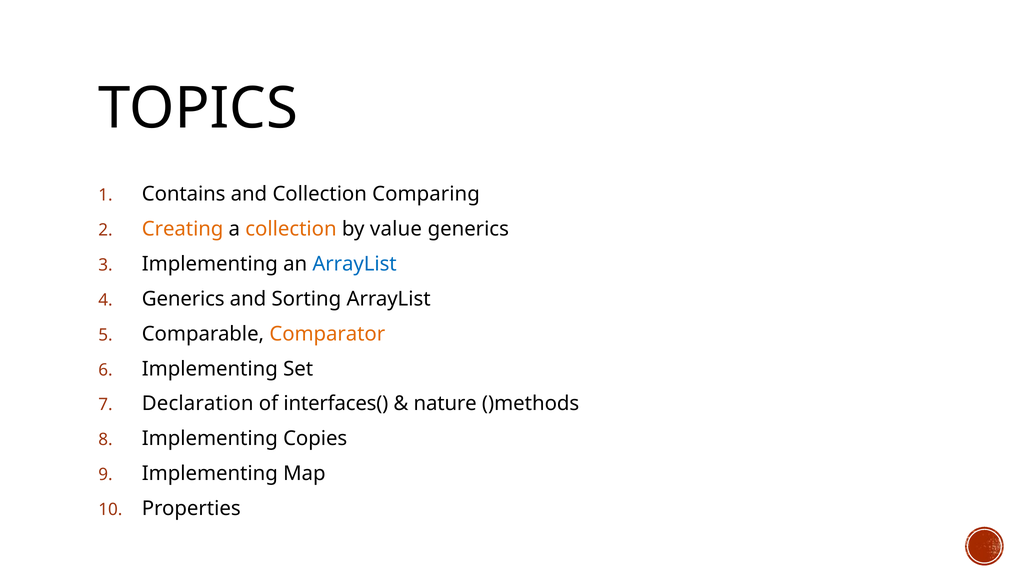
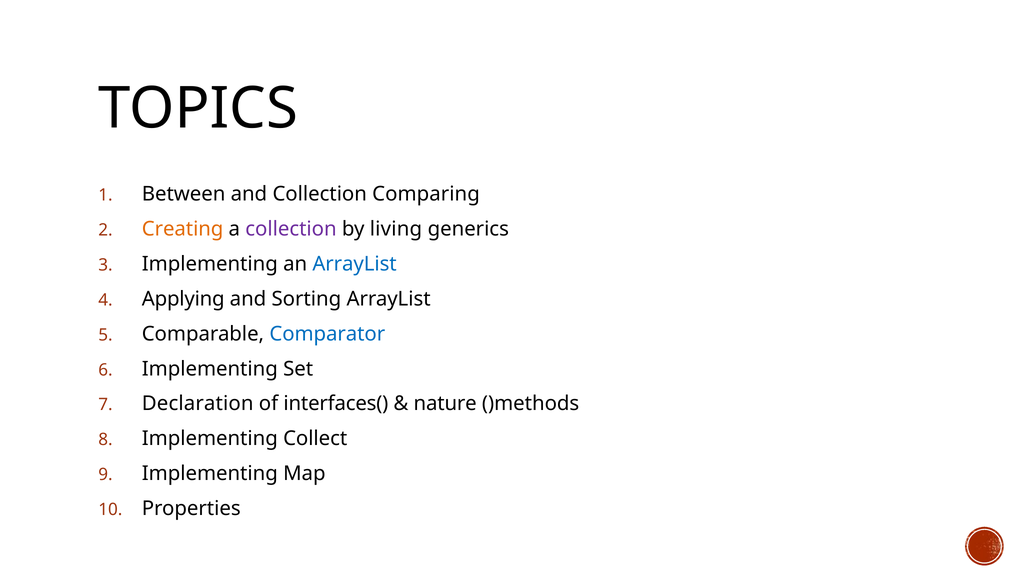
Contains: Contains -> Between
collection at (291, 229) colour: orange -> purple
value: value -> living
Generics at (183, 299): Generics -> Applying
Comparator colour: orange -> blue
Copies: Copies -> Collect
